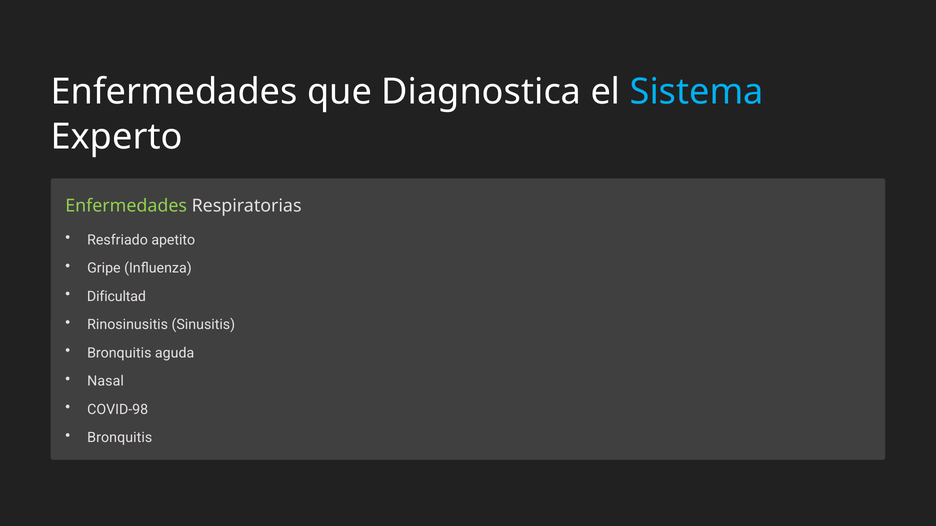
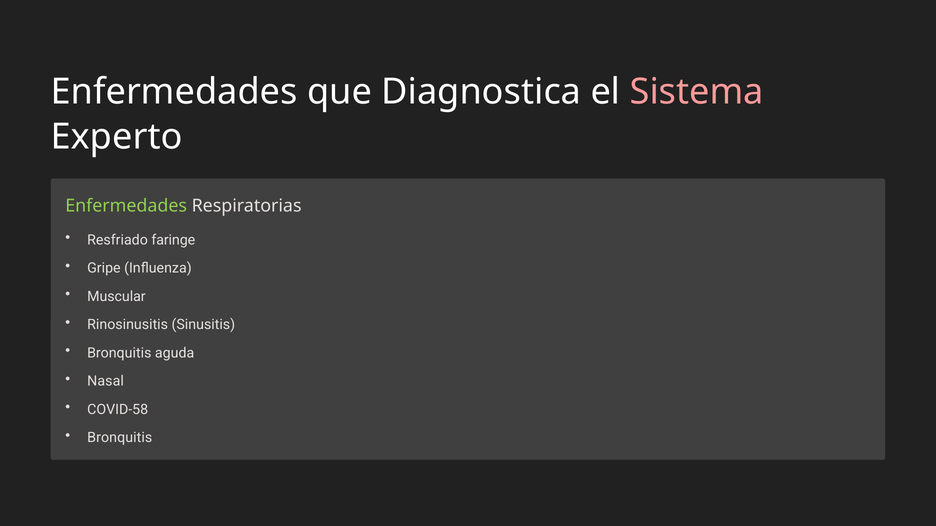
Sistema colour: light blue -> pink
apetito: apetito -> faringe
Dificultad: Dificultad -> Muscular
COVID-98: COVID-98 -> COVID-58
